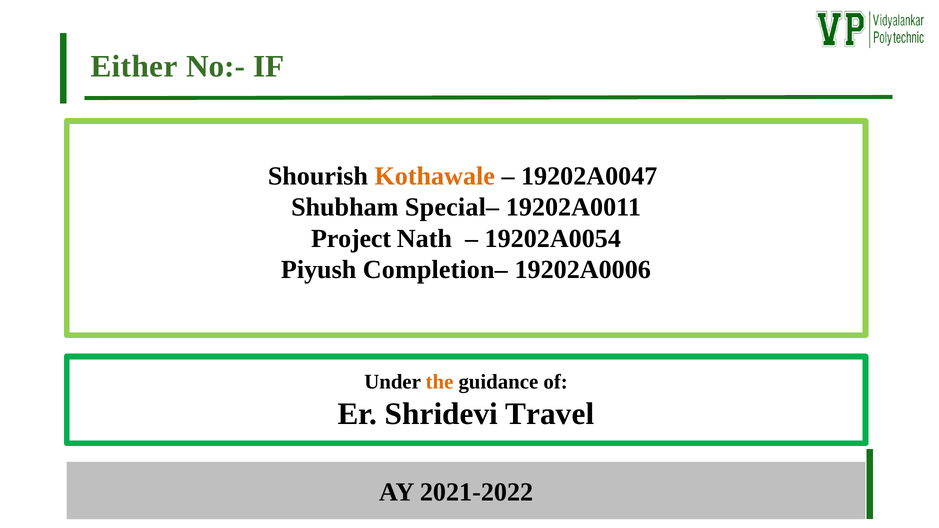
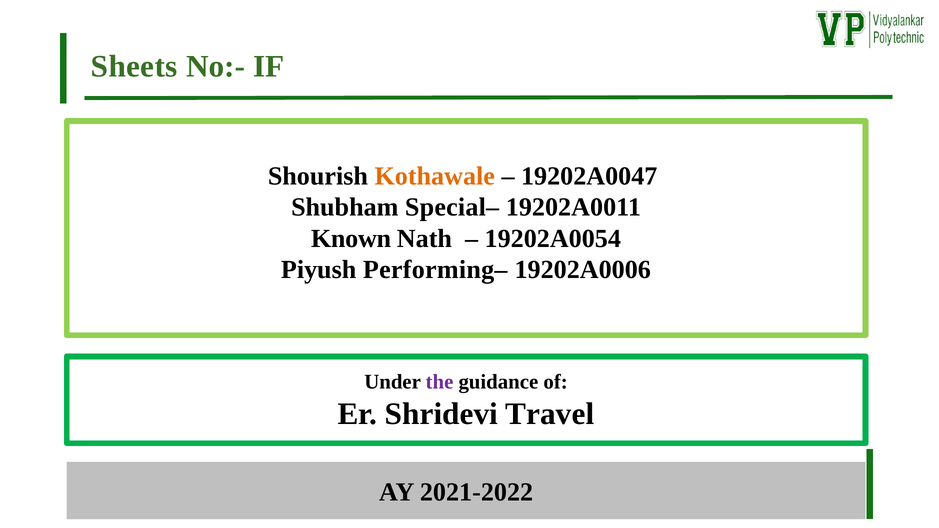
Either: Either -> Sheets
Project: Project -> Known
Completion–: Completion– -> Performing–
the colour: orange -> purple
